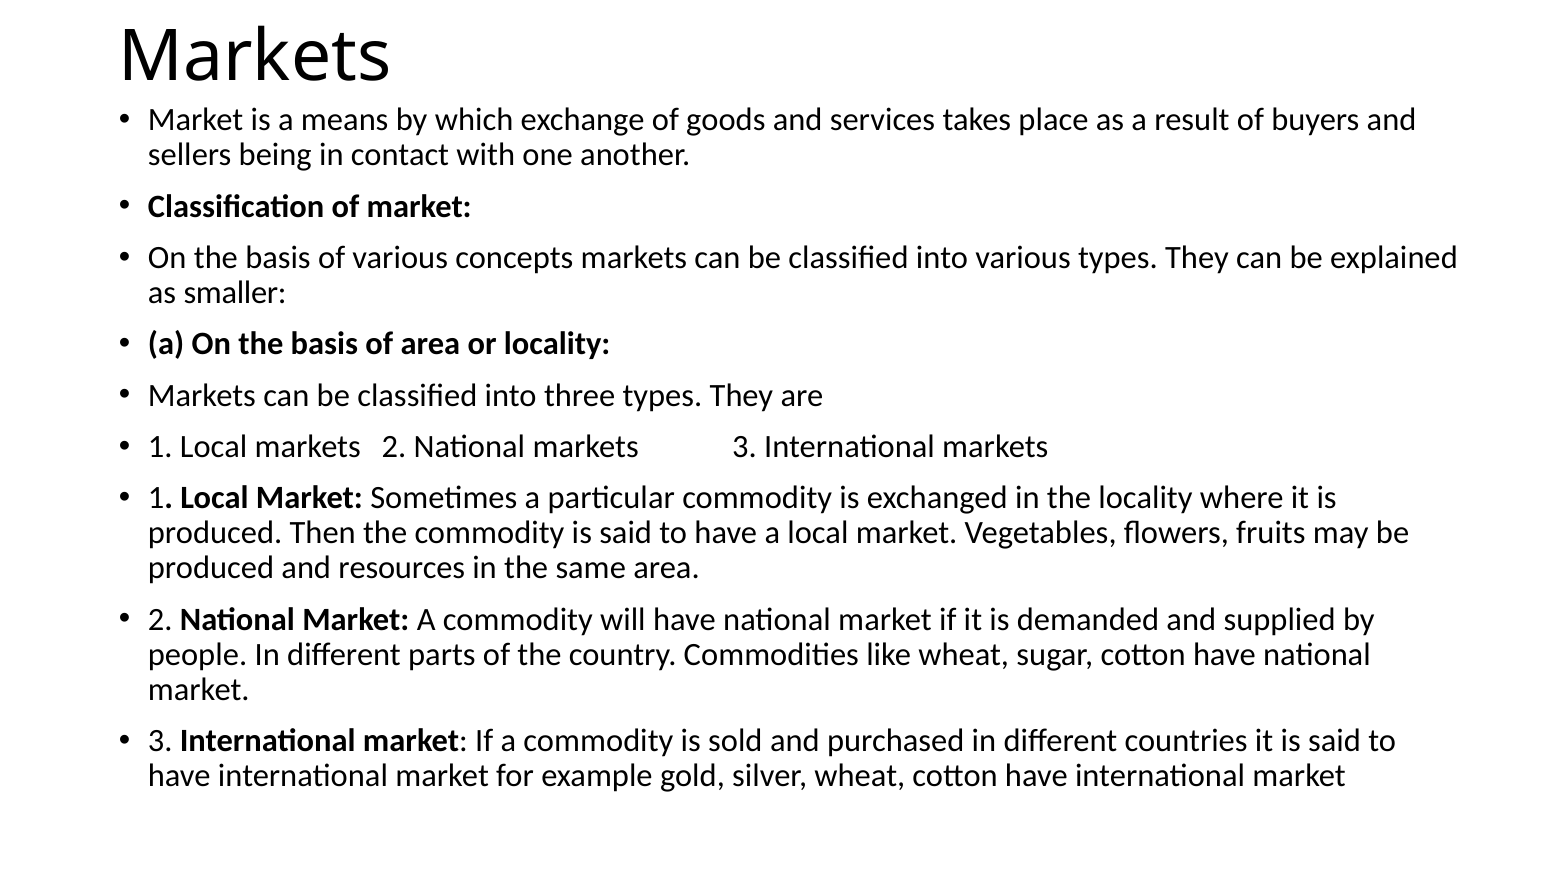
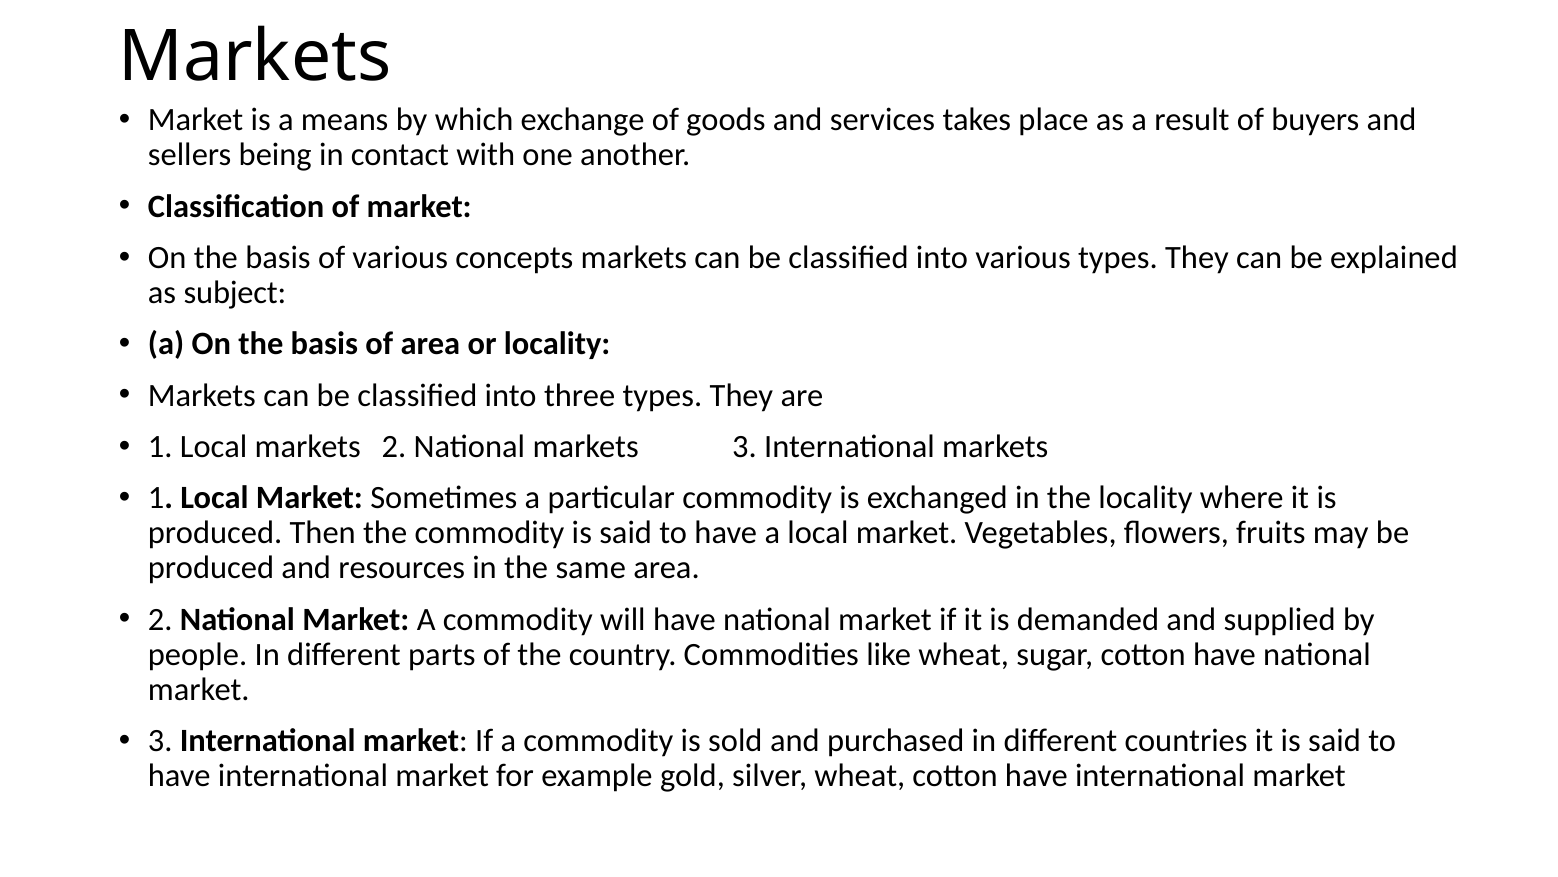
smaller: smaller -> subject
